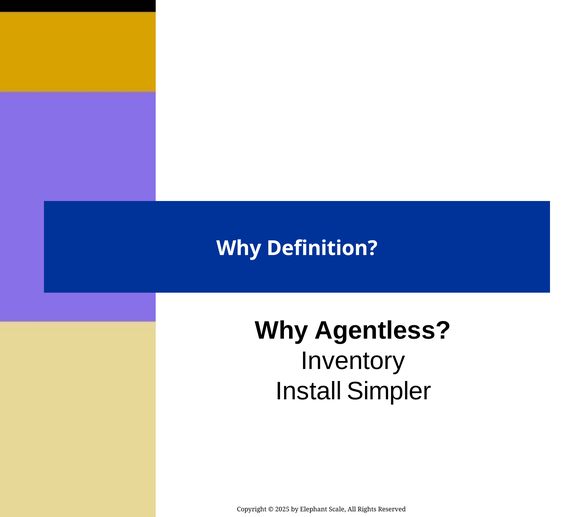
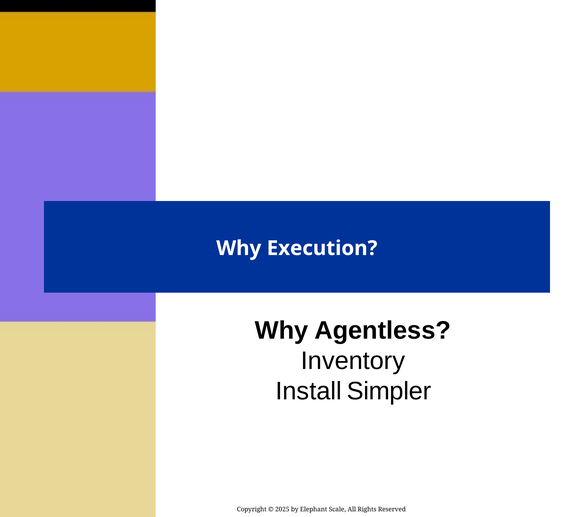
Definition: Definition -> Execution
